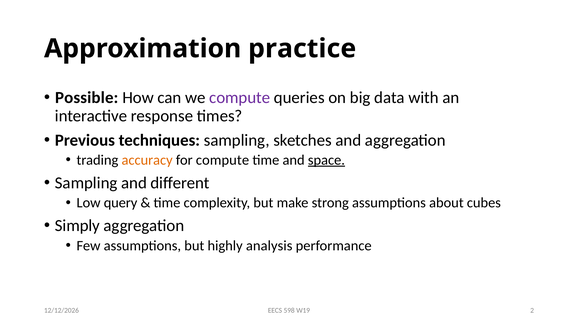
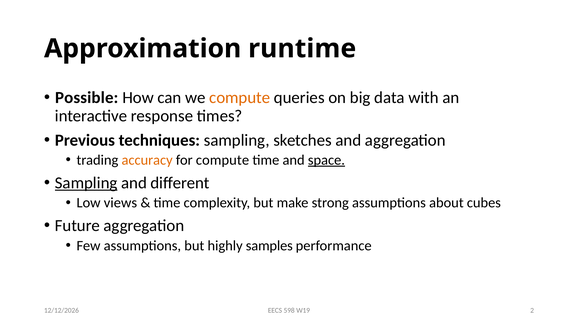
practice: practice -> runtime
compute at (240, 98) colour: purple -> orange
Sampling at (86, 183) underline: none -> present
query: query -> views
Simply: Simply -> Future
analysis: analysis -> samples
